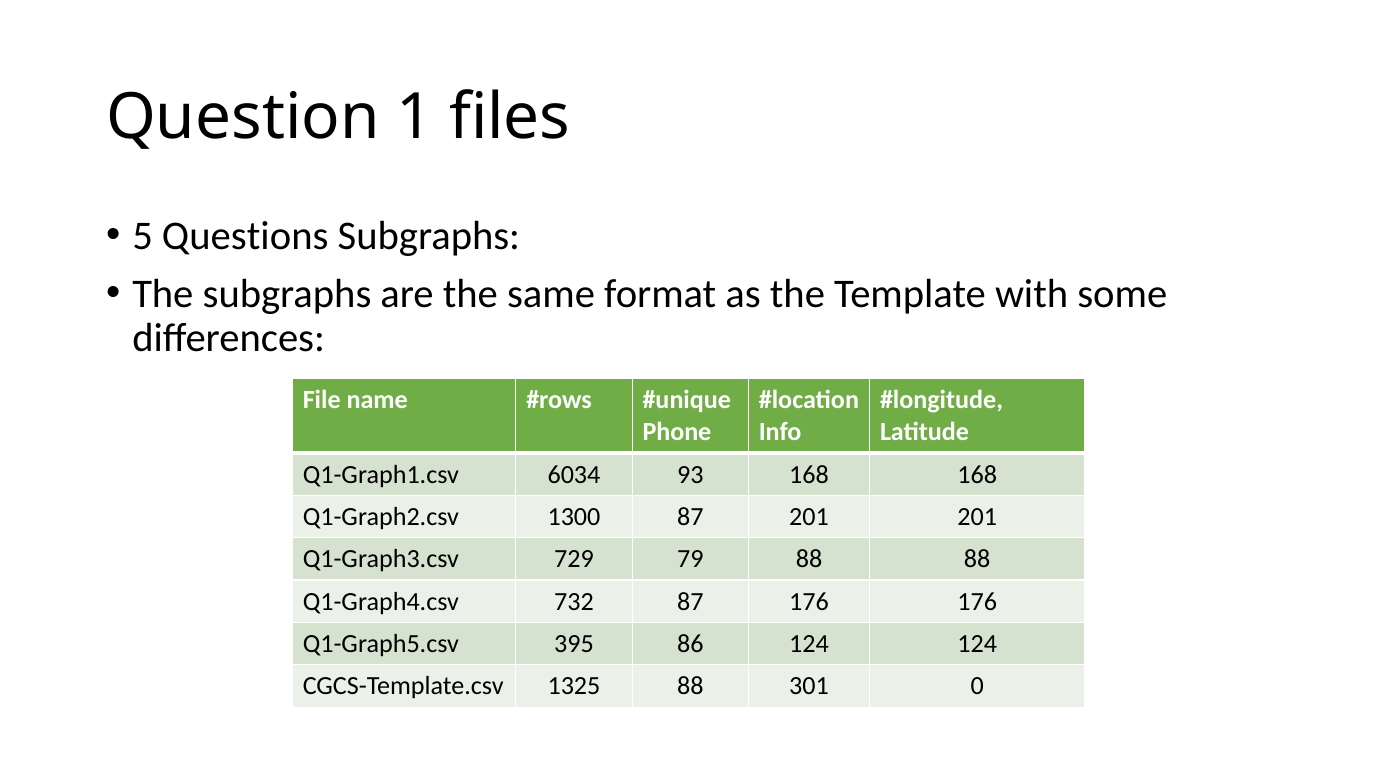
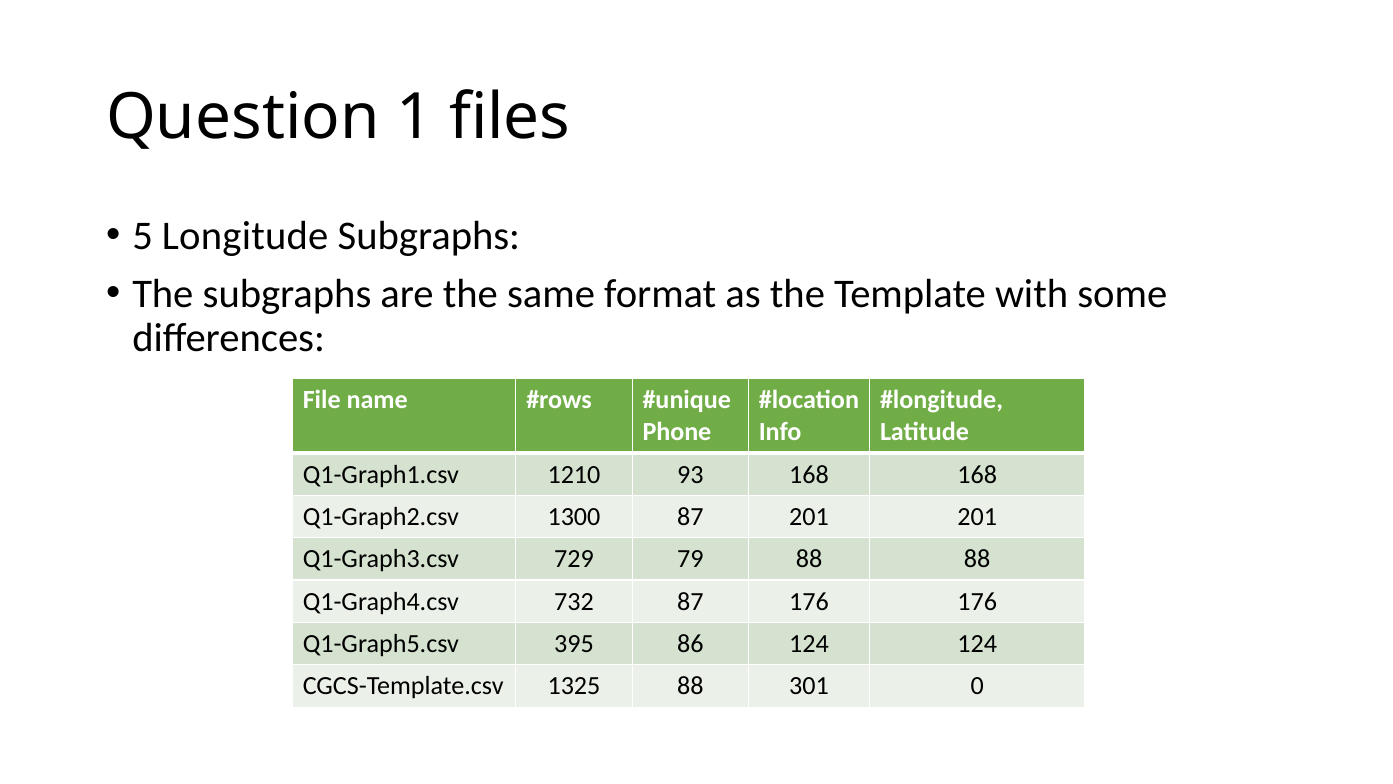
Questions: Questions -> Longitude
6034: 6034 -> 1210
